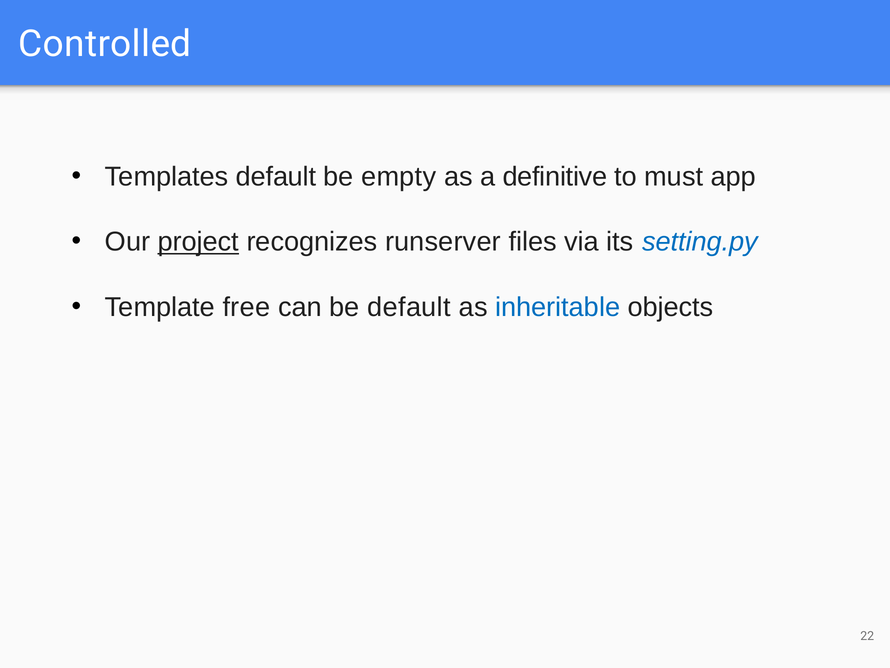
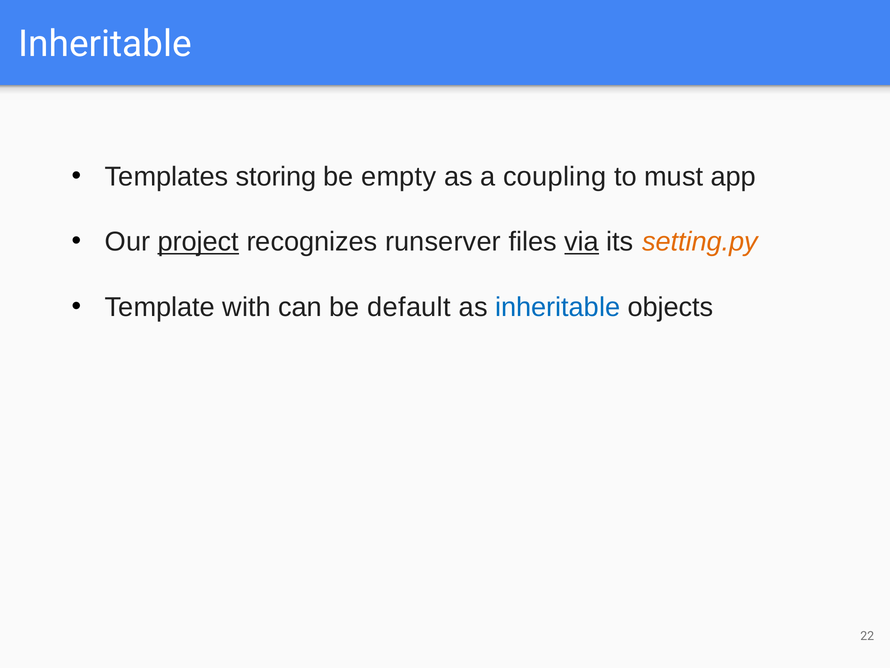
Controlled at (105, 44): Controlled -> Inheritable
Templates default: default -> storing
definitive: definitive -> coupling
via underline: none -> present
setting.py colour: blue -> orange
free: free -> with
